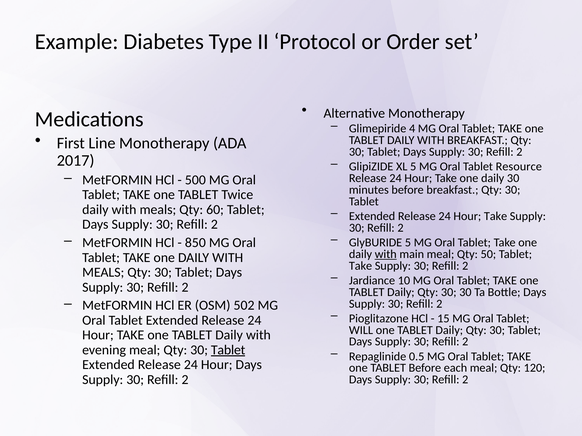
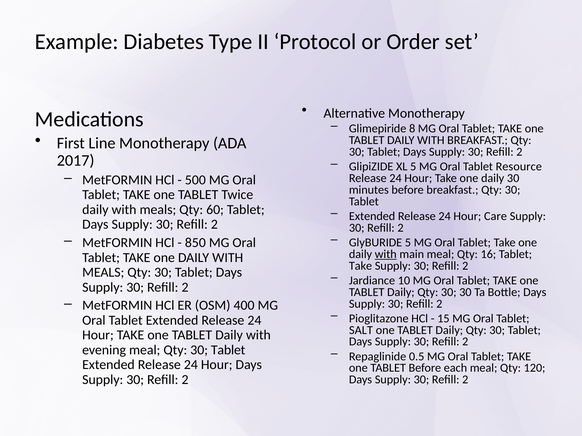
4: 4 -> 8
Take at (496, 216): Take -> Care
50: 50 -> 16
502: 502 -> 400
WILL: WILL -> SALT
Tablet at (228, 350) underline: present -> none
